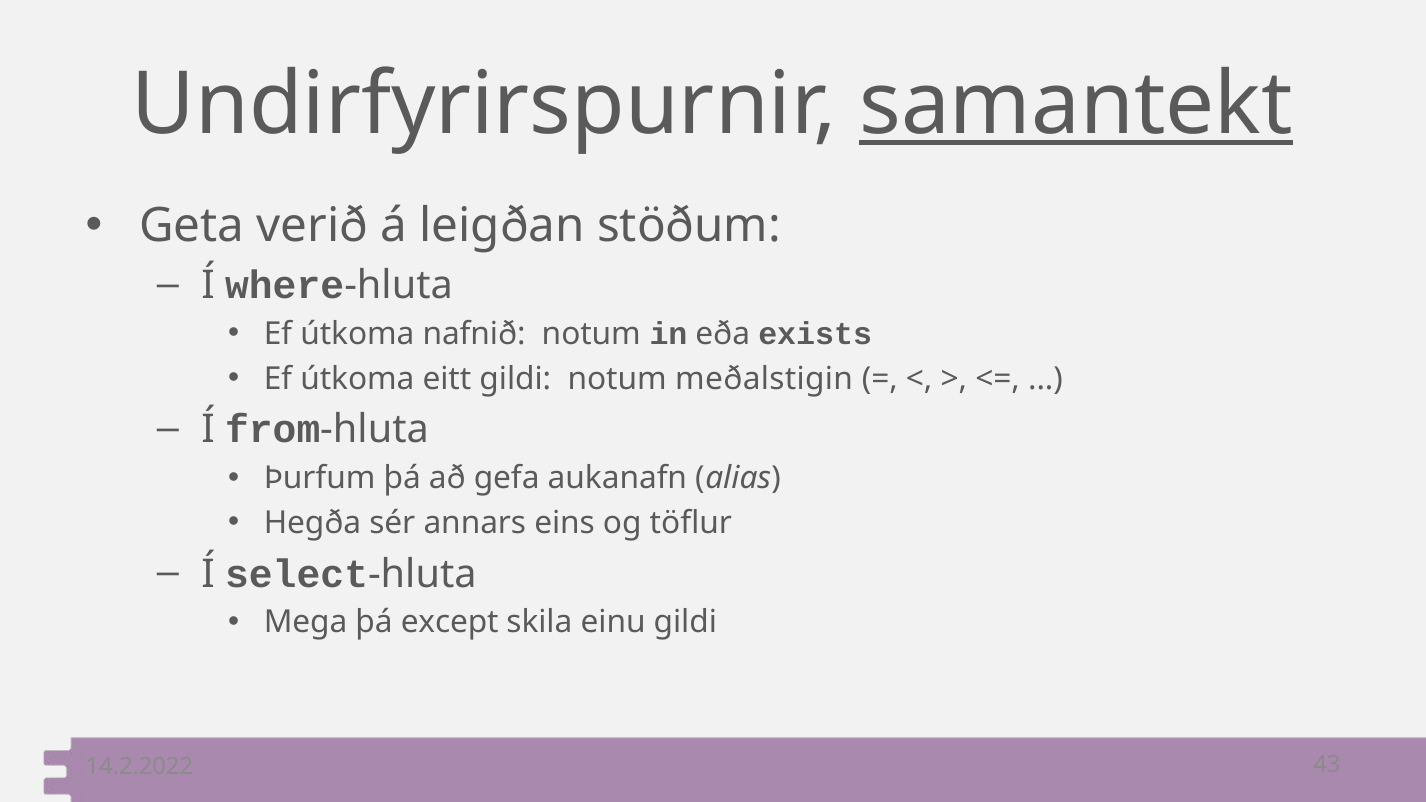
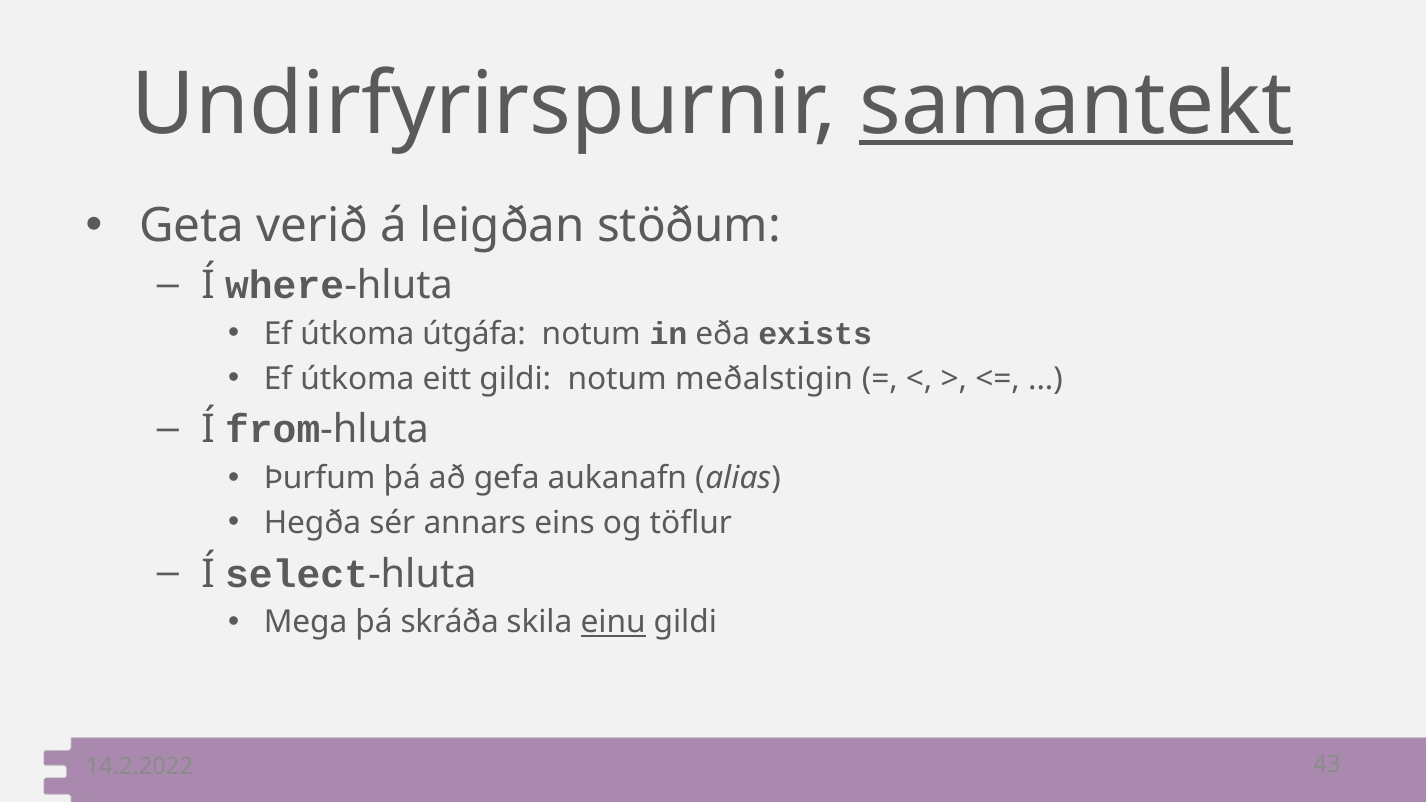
nafnið: nafnið -> útgáfa
except: except -> skráða
einu underline: none -> present
